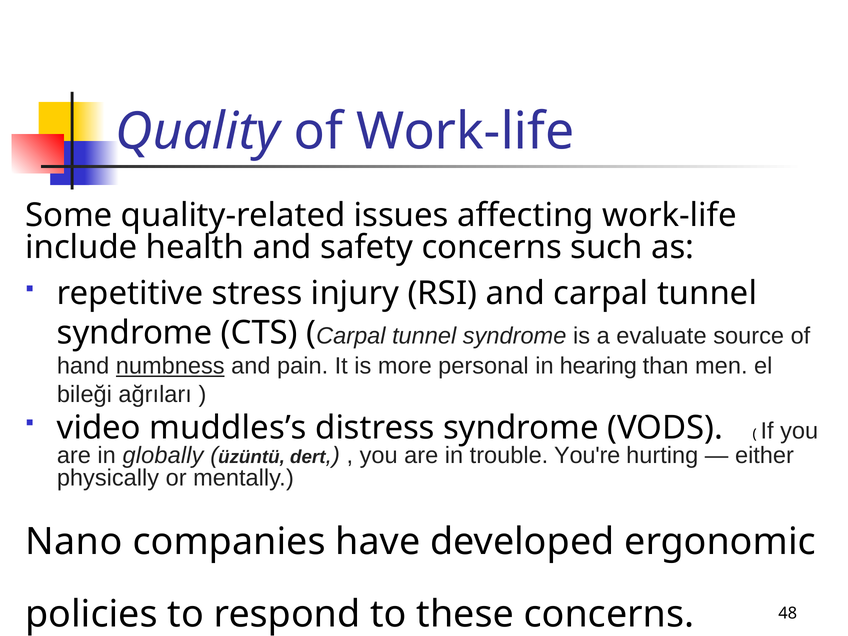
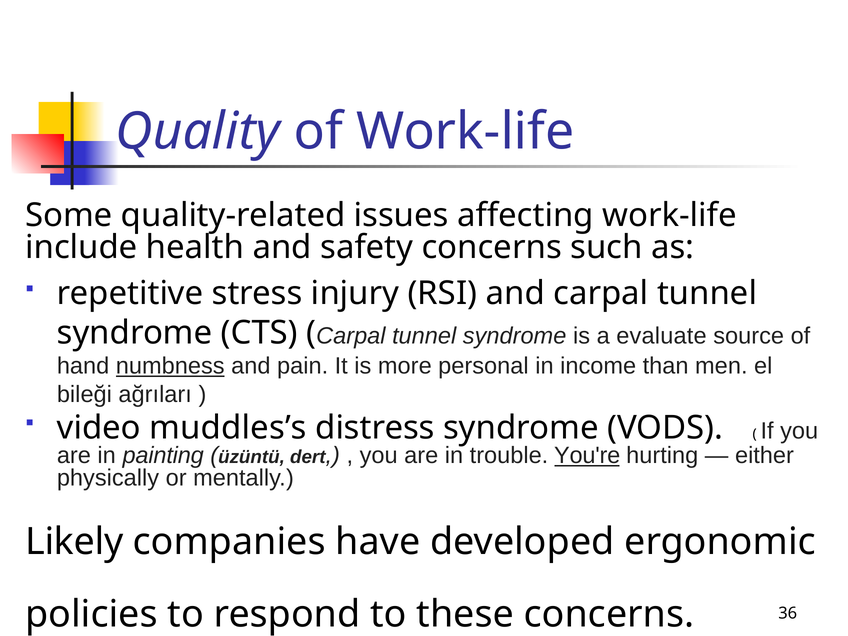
hearing: hearing -> income
globally: globally -> painting
You're underline: none -> present
Nano: Nano -> Likely
48: 48 -> 36
